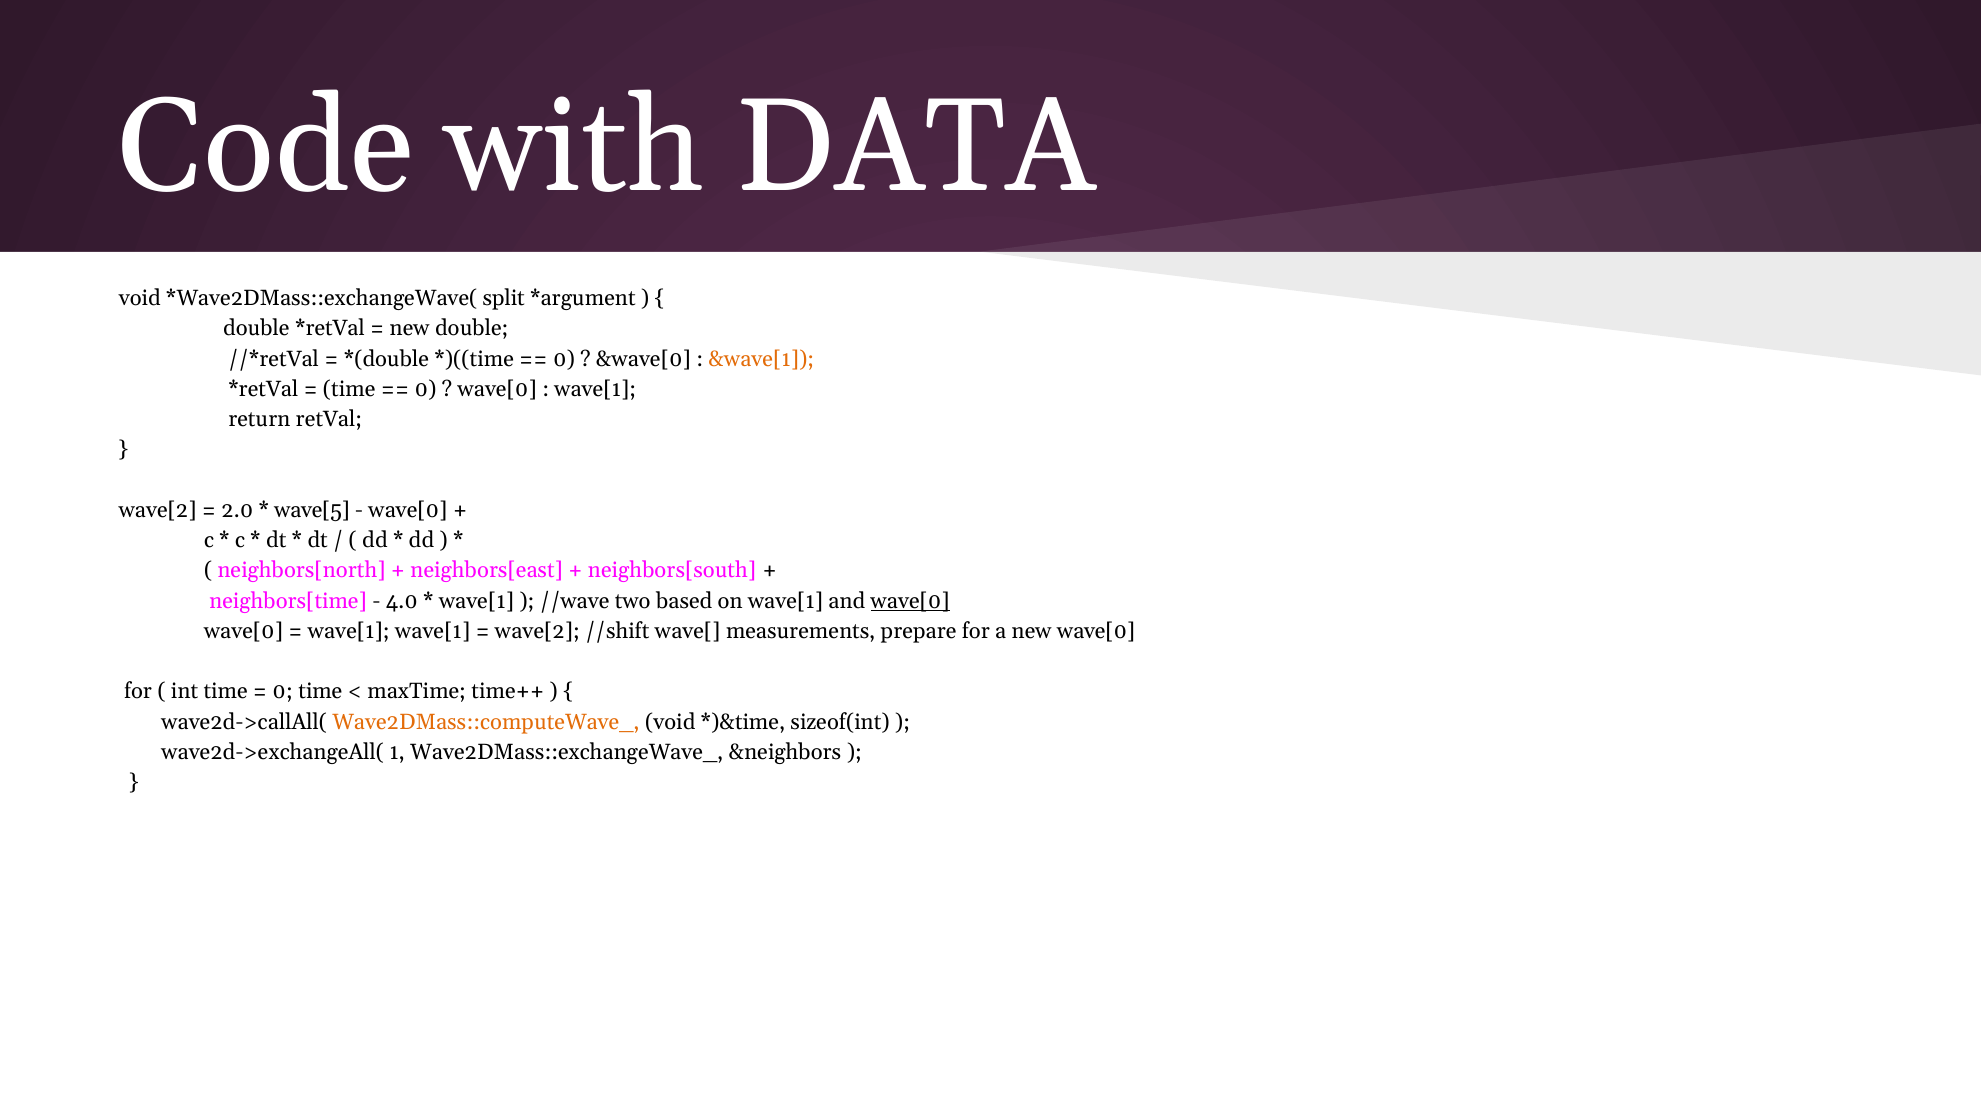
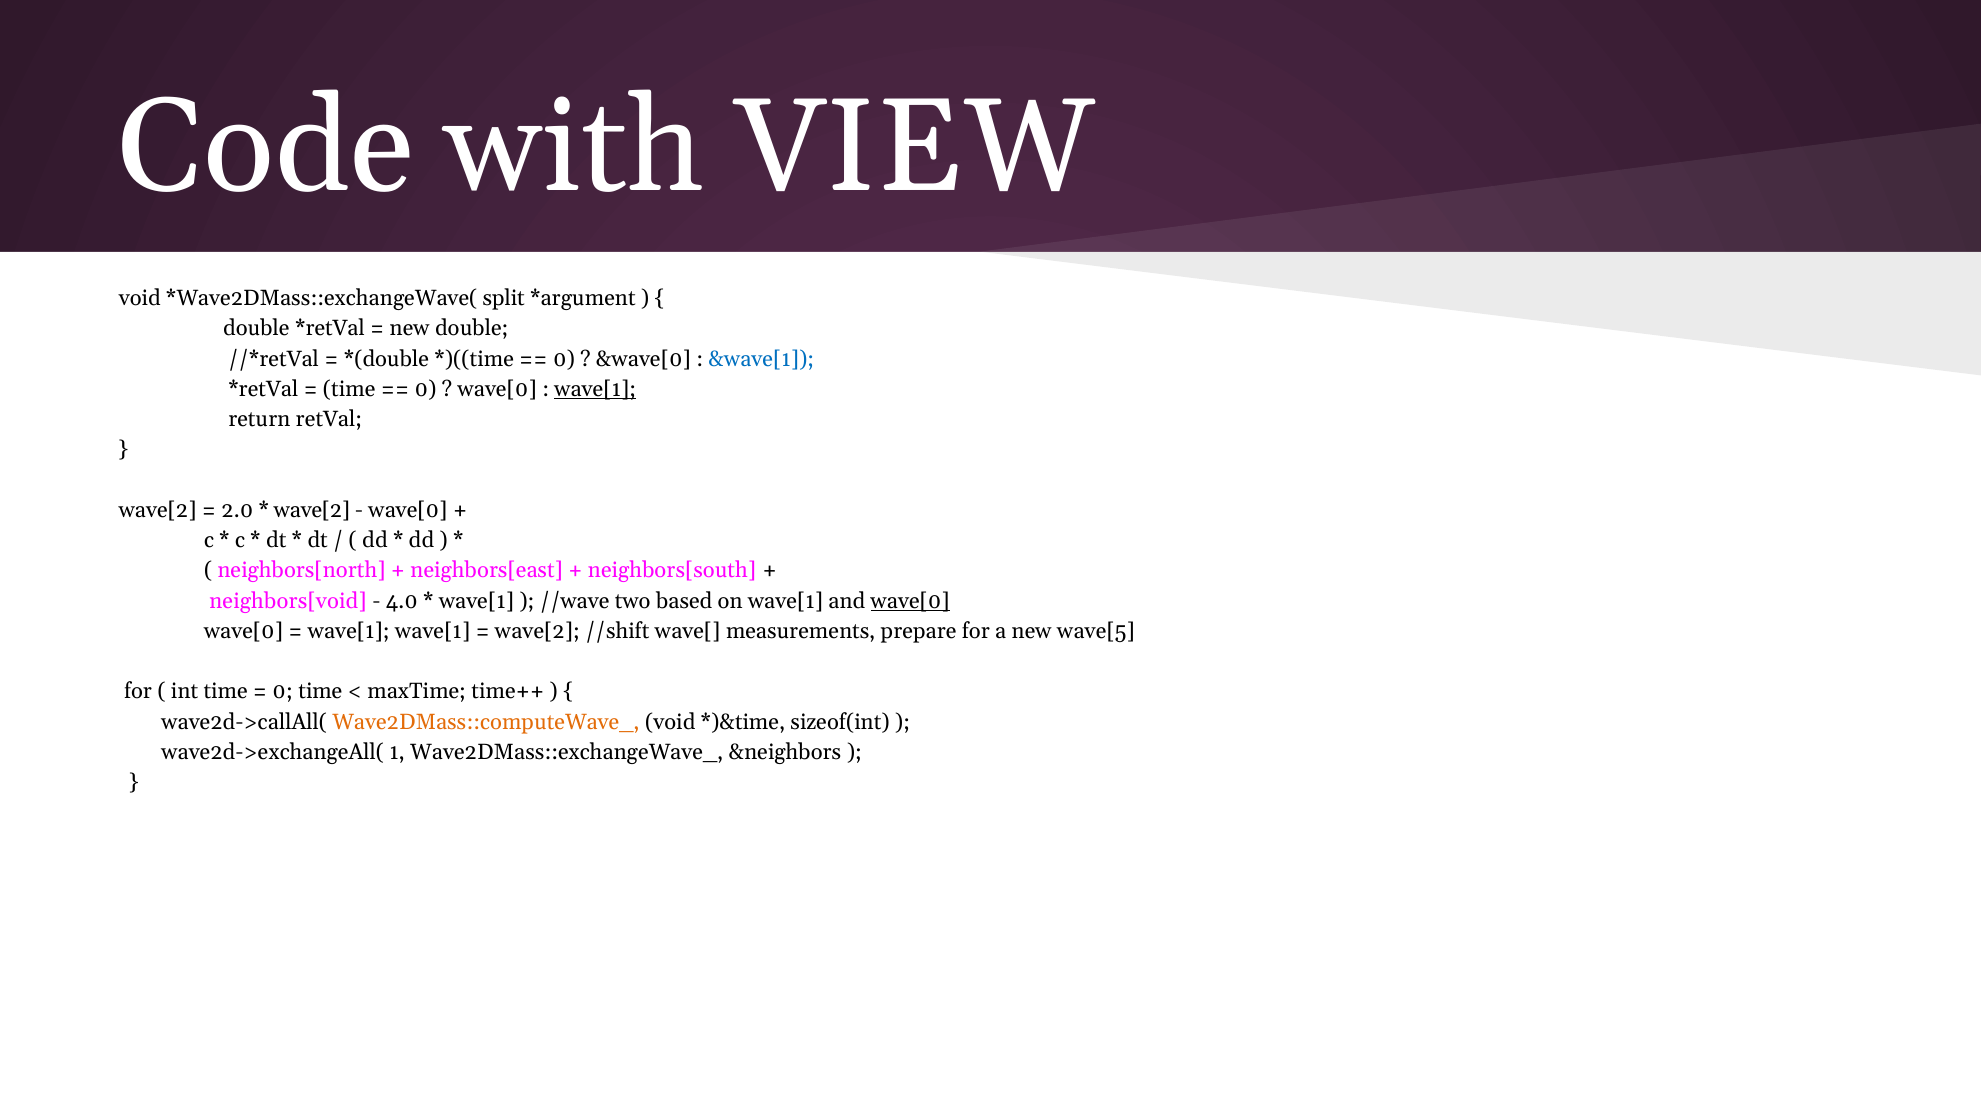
DATA: DATA -> VIEW
&wave[1 colour: orange -> blue
wave[1 at (595, 389) underline: none -> present
wave[5 at (312, 510): wave[5 -> wave[2
neighbors[time: neighbors[time -> neighbors[void
new wave[0: wave[0 -> wave[5
